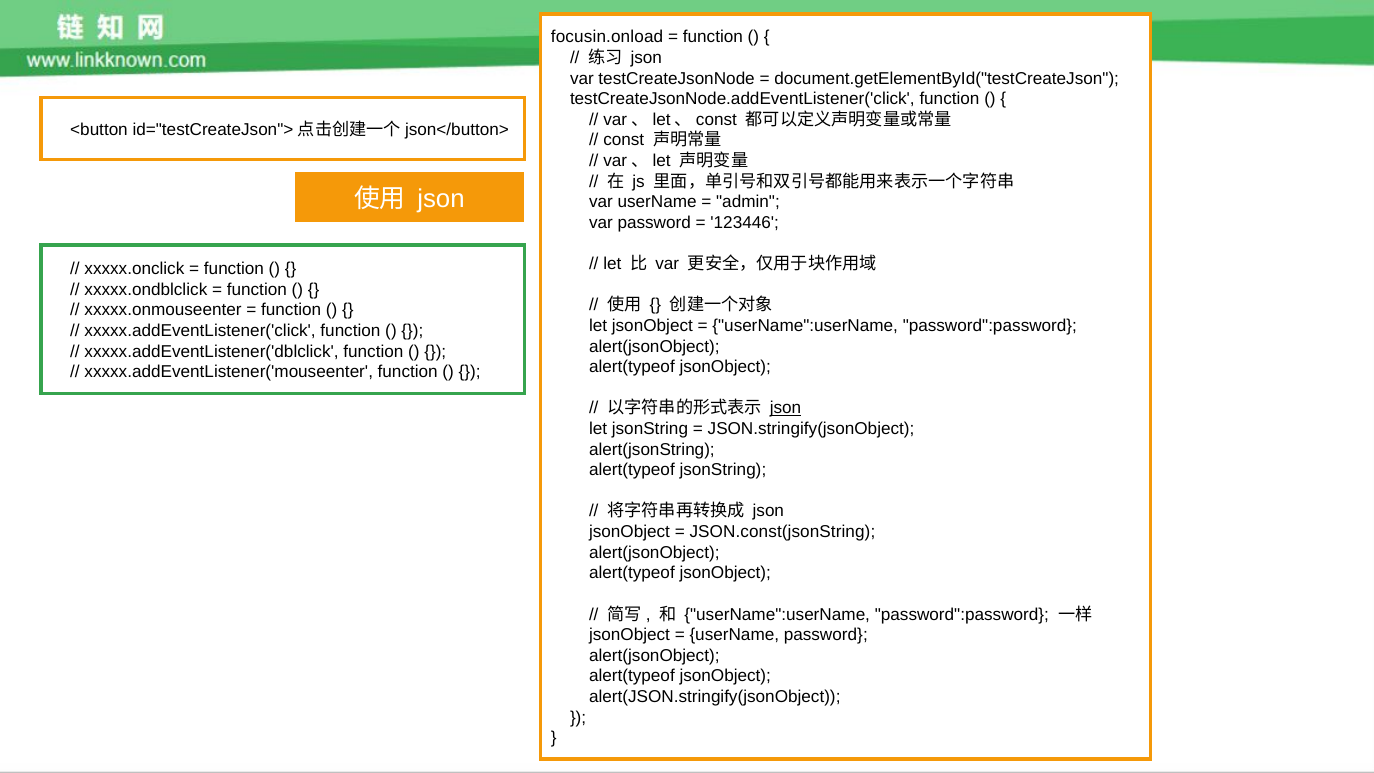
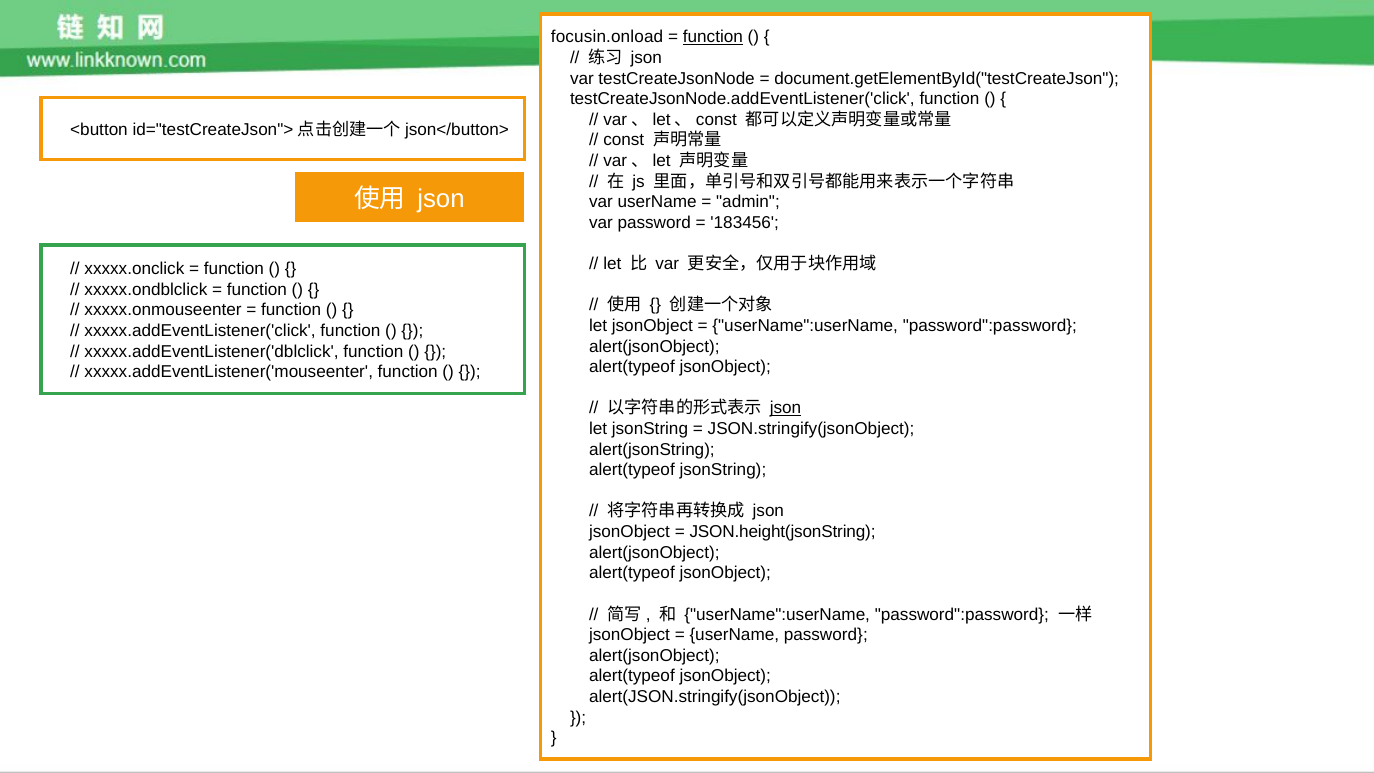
function at (713, 37) underline: none -> present
123446: 123446 -> 183456
JSON.const(jsonString: JSON.const(jsonString -> JSON.height(jsonString
